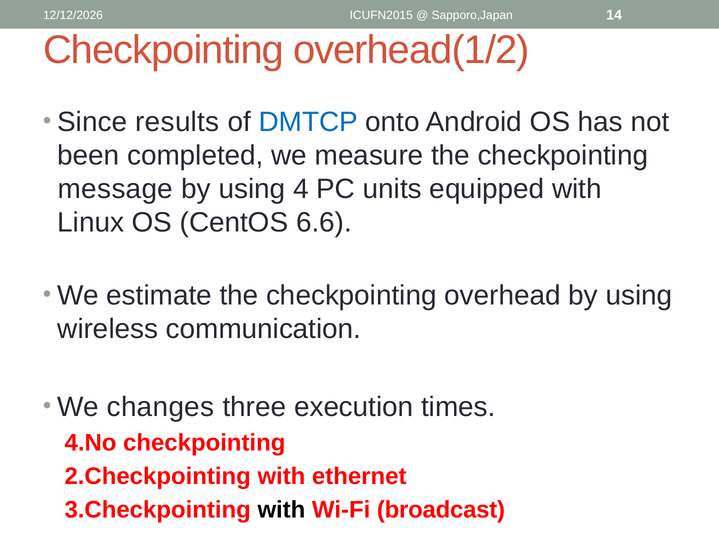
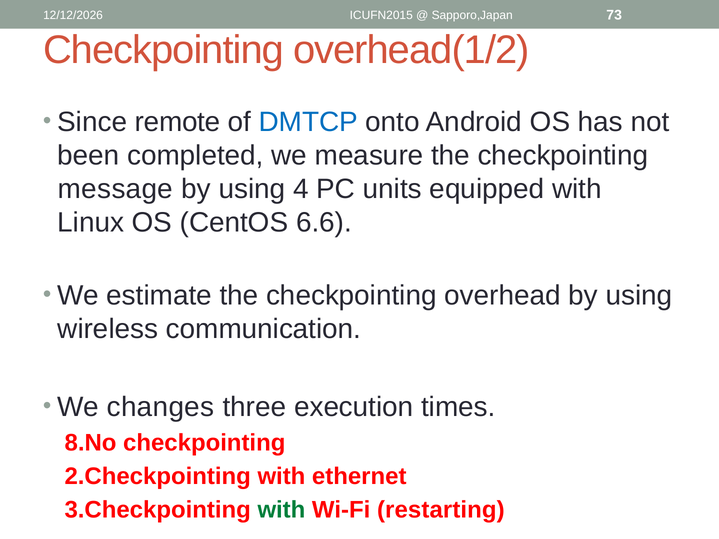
14: 14 -> 73
results: results -> remote
4.No: 4.No -> 8.No
with at (281, 510) colour: black -> green
broadcast: broadcast -> restarting
